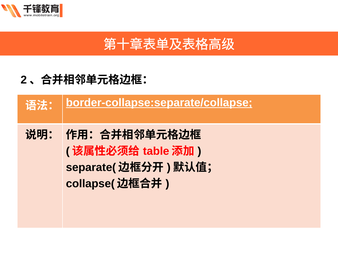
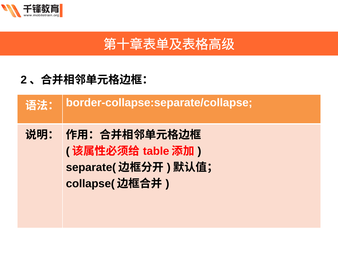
border-collapse:separate/collapse underline: present -> none
